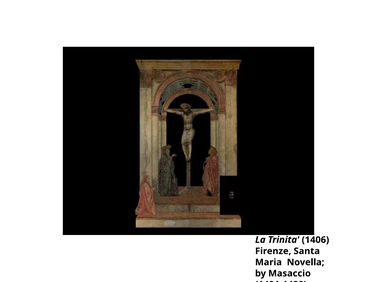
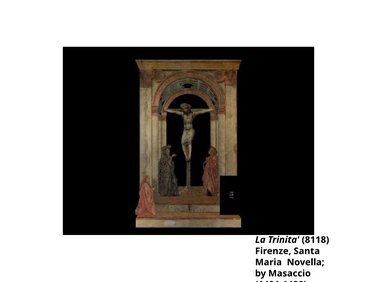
1406: 1406 -> 8118
